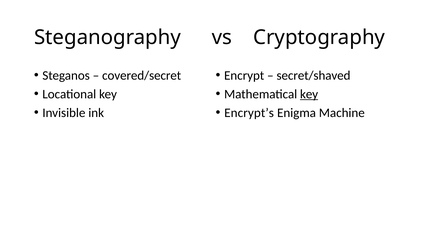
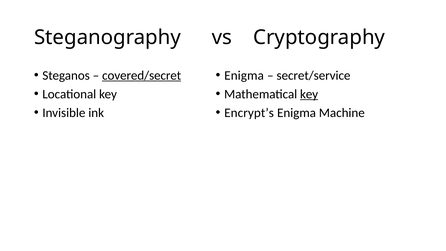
Encrypt at (244, 75): Encrypt -> Enigma
secret/shaved: secret/shaved -> secret/service
covered/secret underline: none -> present
